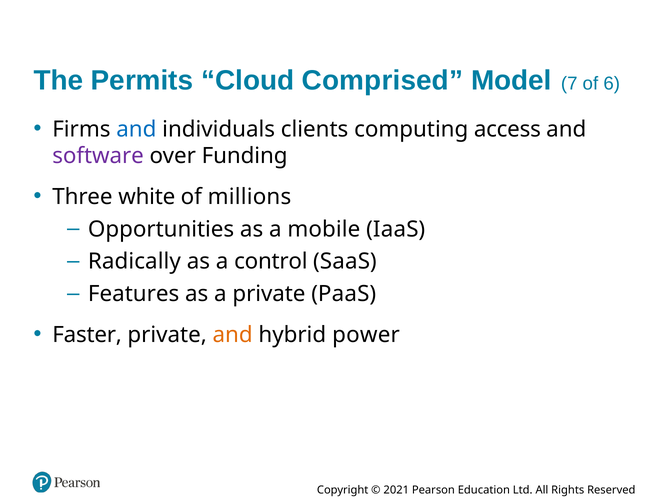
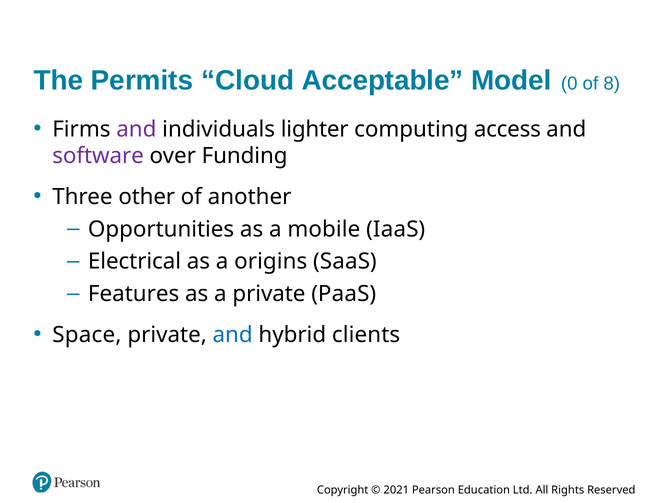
Comprised: Comprised -> Acceptable
7: 7 -> 0
6: 6 -> 8
and at (136, 129) colour: blue -> purple
clients: clients -> lighter
white: white -> other
millions: millions -> another
Radically: Radically -> Electrical
control: control -> origins
Faster: Faster -> Space
and at (233, 335) colour: orange -> blue
power: power -> clients
